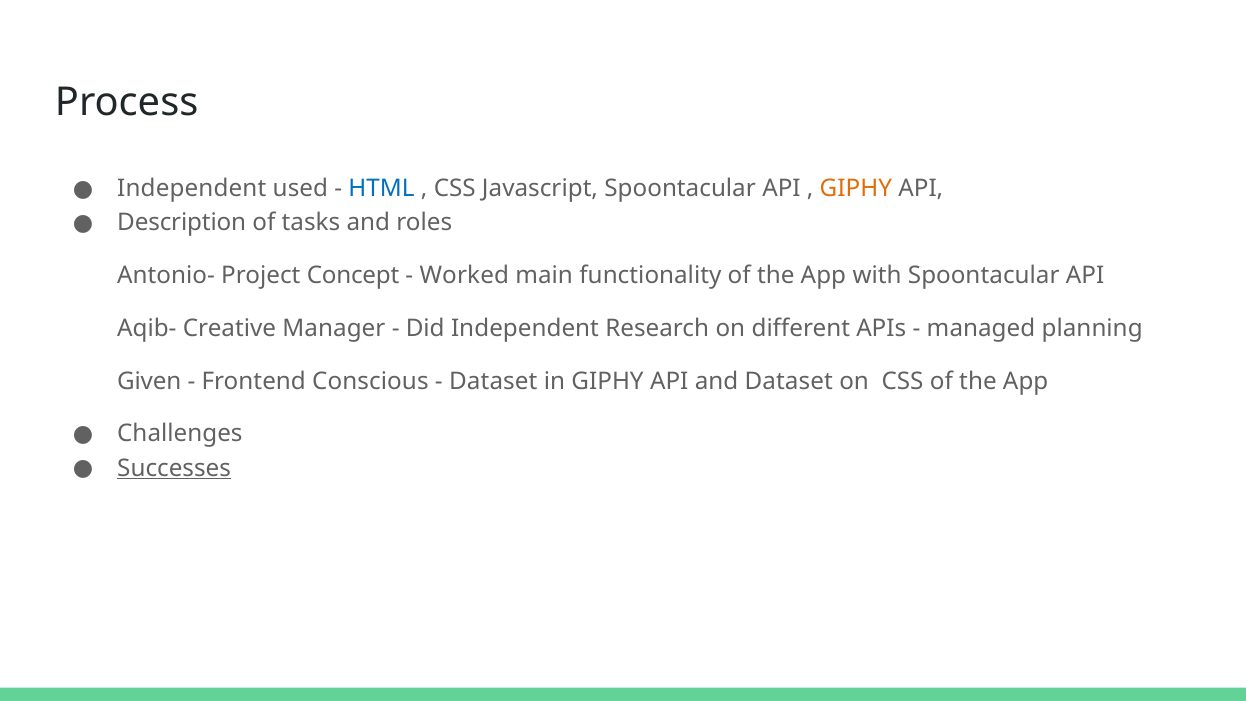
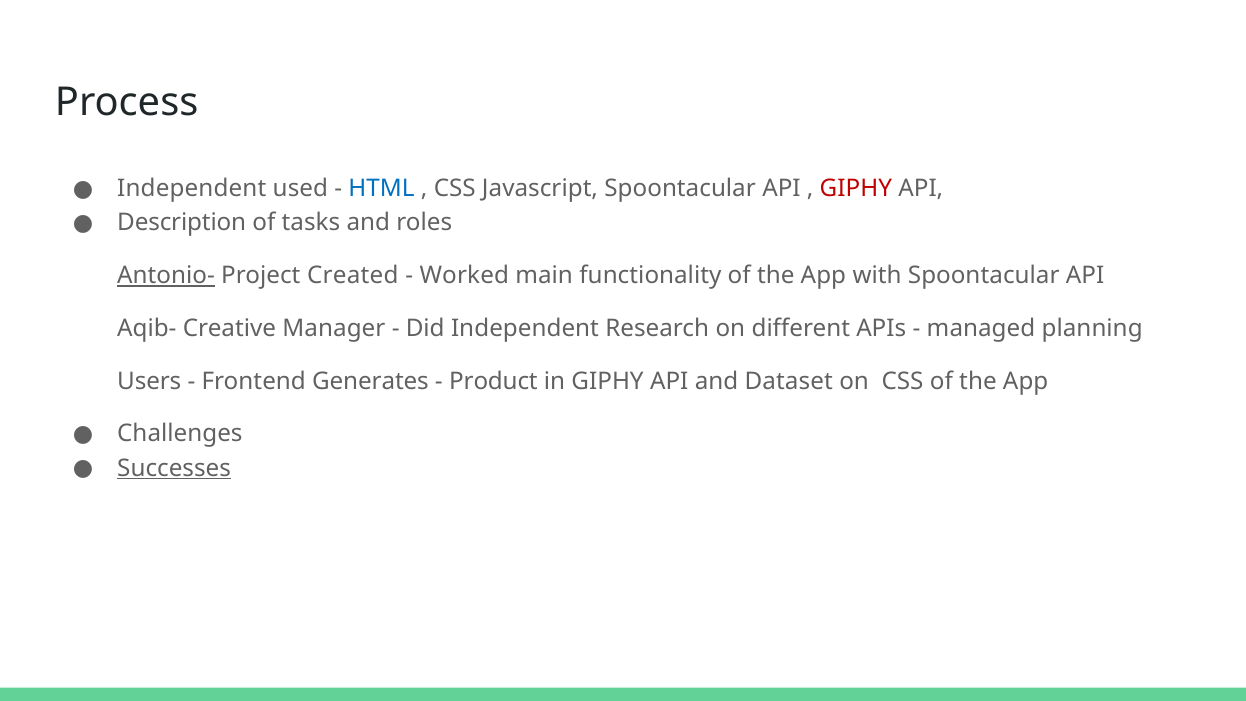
GIPHY at (856, 189) colour: orange -> red
Antonio- underline: none -> present
Concept: Concept -> Created
Given: Given -> Users
Conscious: Conscious -> Generates
Dataset at (493, 381): Dataset -> Product
